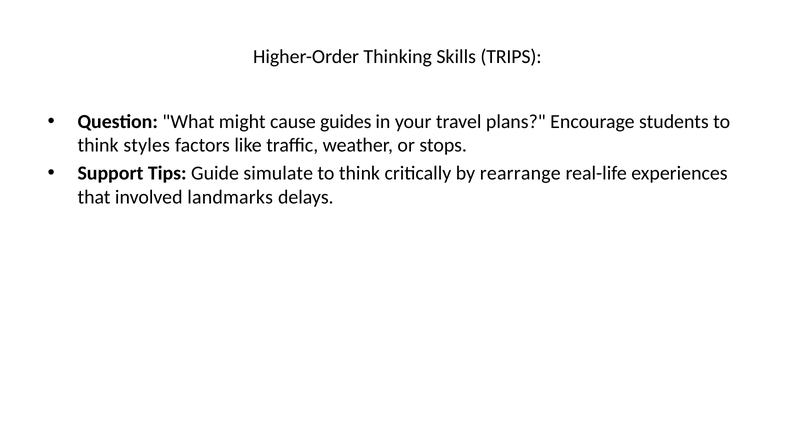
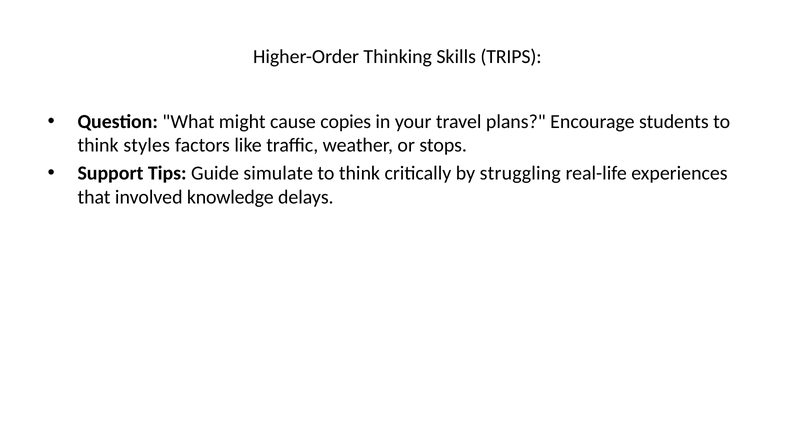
guides: guides -> copies
rearrange: rearrange -> struggling
landmarks: landmarks -> knowledge
